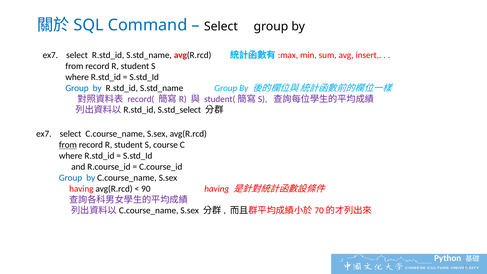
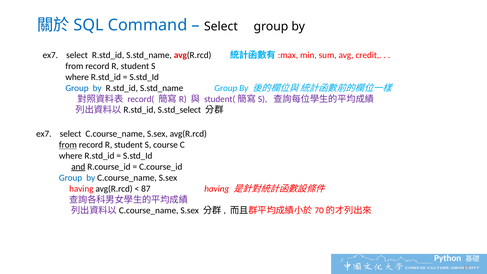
insert: insert -> credit
and underline: none -> present
90: 90 -> 87
